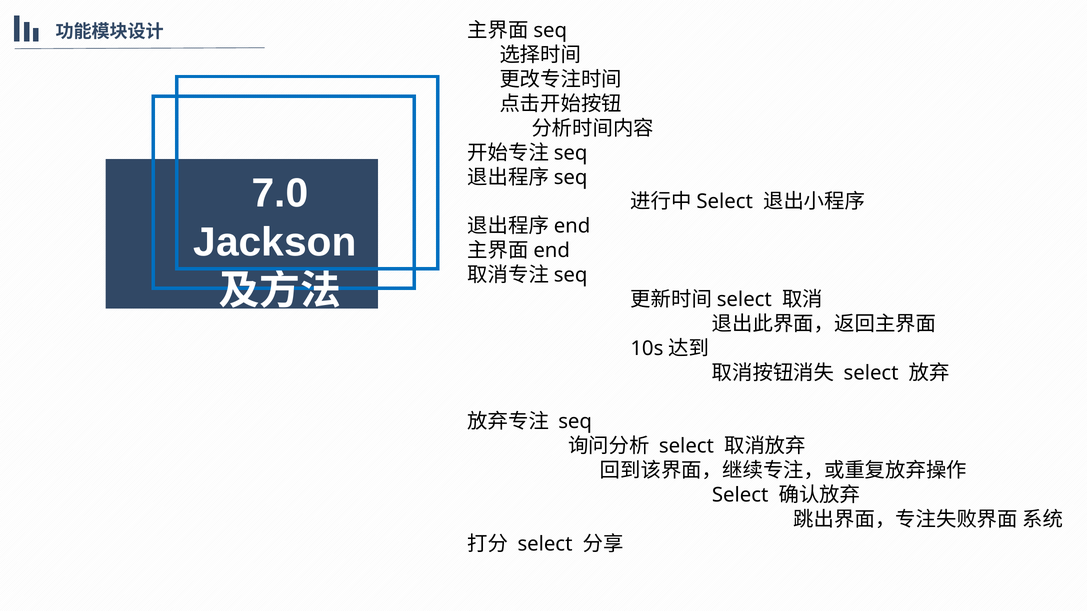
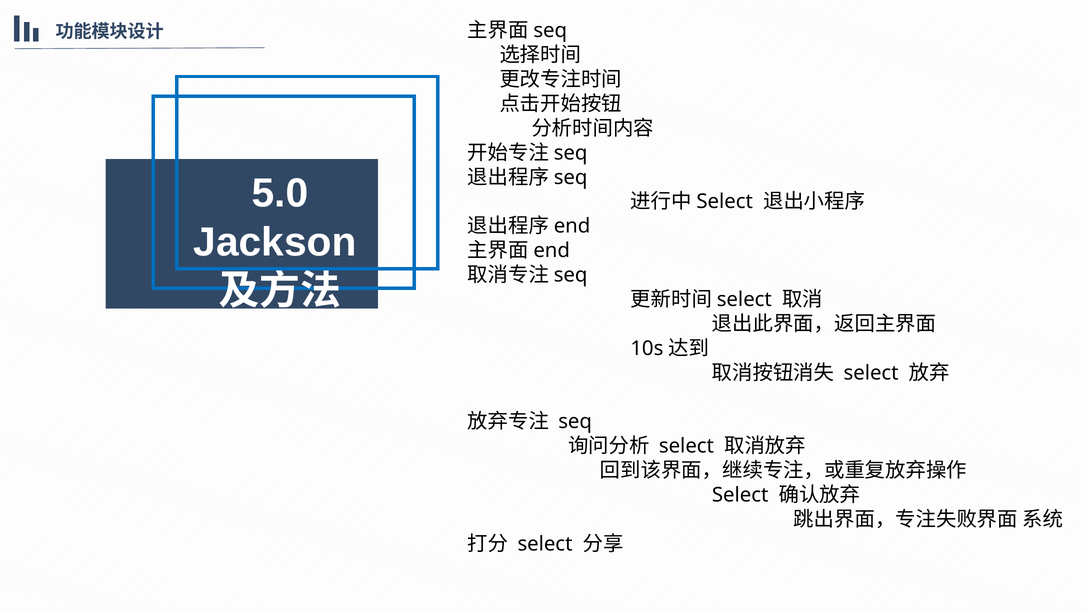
7.0: 7.0 -> 5.0
